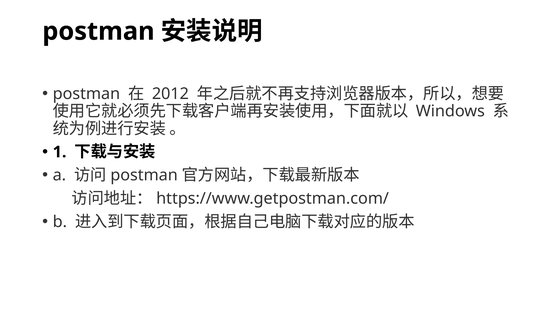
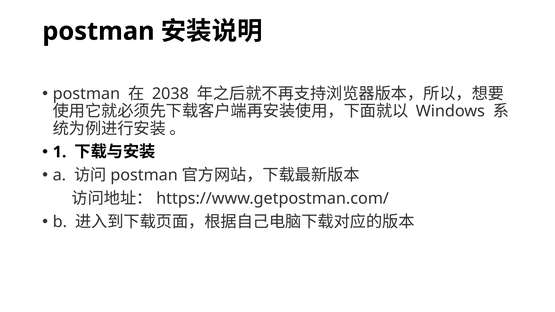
2012: 2012 -> 2038
